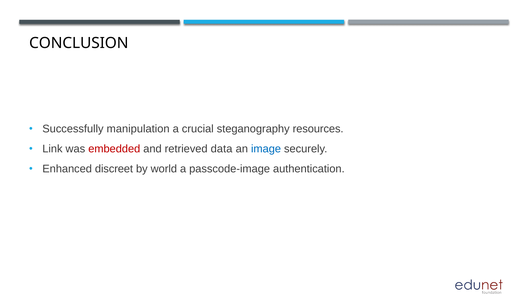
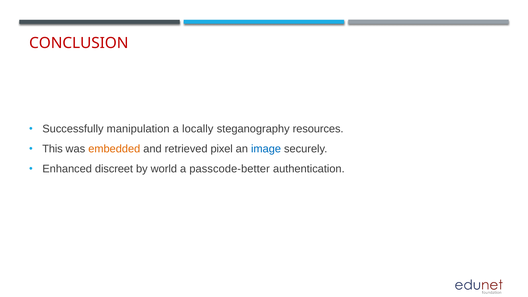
CONCLUSION colour: black -> red
crucial: crucial -> locally
Link: Link -> This
embedded colour: red -> orange
data: data -> pixel
passcode-image: passcode-image -> passcode-better
